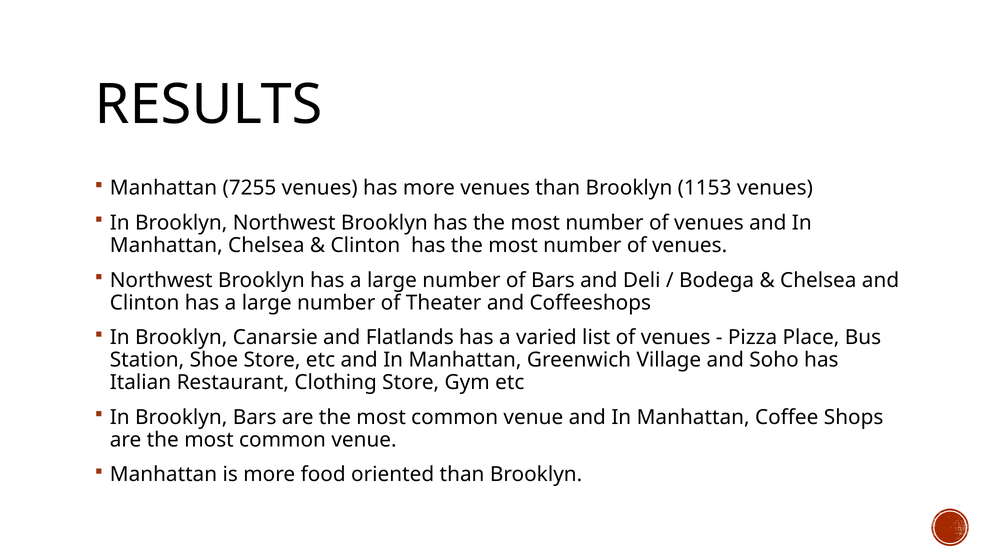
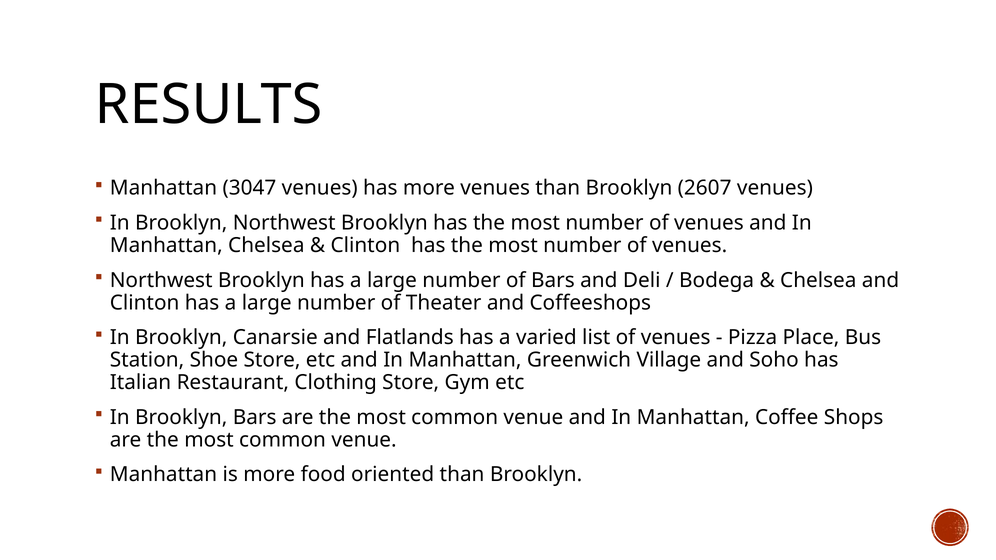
7255: 7255 -> 3047
1153: 1153 -> 2607
